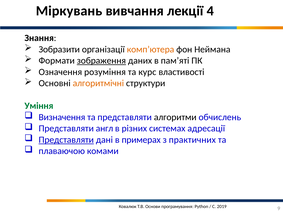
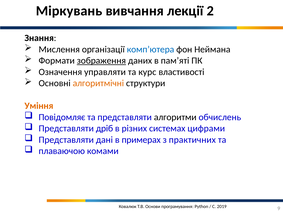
4: 4 -> 2
Зобразити: Зобразити -> Мислення
комп’ютера colour: orange -> blue
розуміння: розуміння -> управляти
Уміння colour: green -> orange
Визначення: Визначення -> Повідомляє
англ: англ -> дріб
адресації: адресації -> цифрами
Представляти at (66, 140) underline: present -> none
